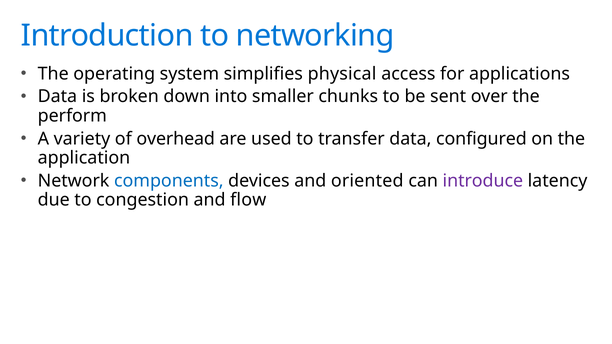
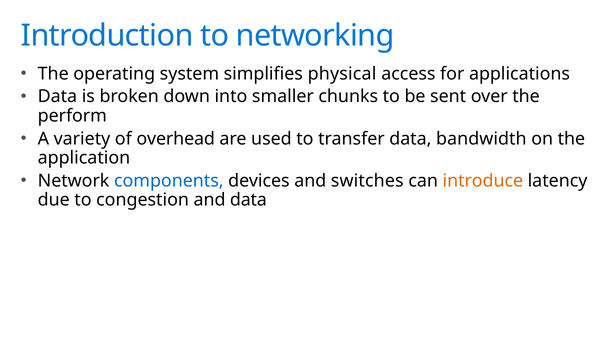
configured: configured -> bandwidth
oriented: oriented -> switches
introduce colour: purple -> orange
and flow: flow -> data
